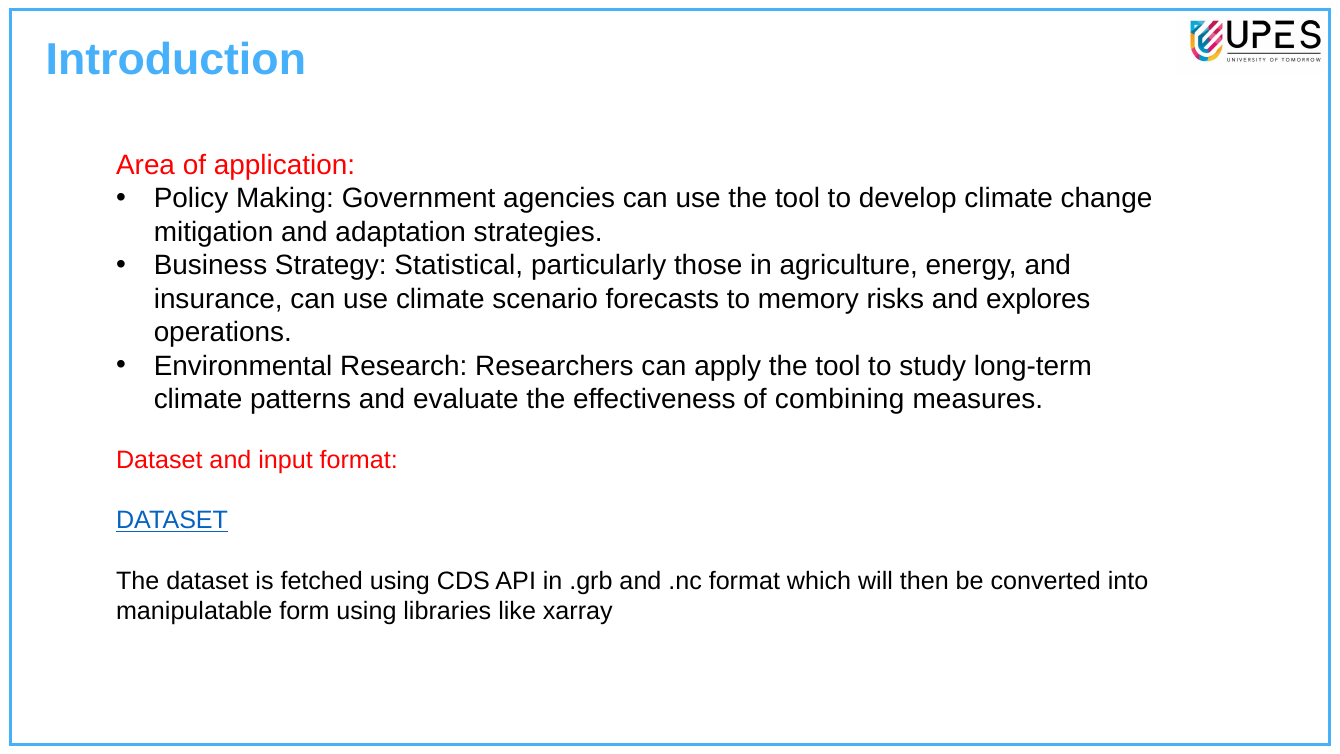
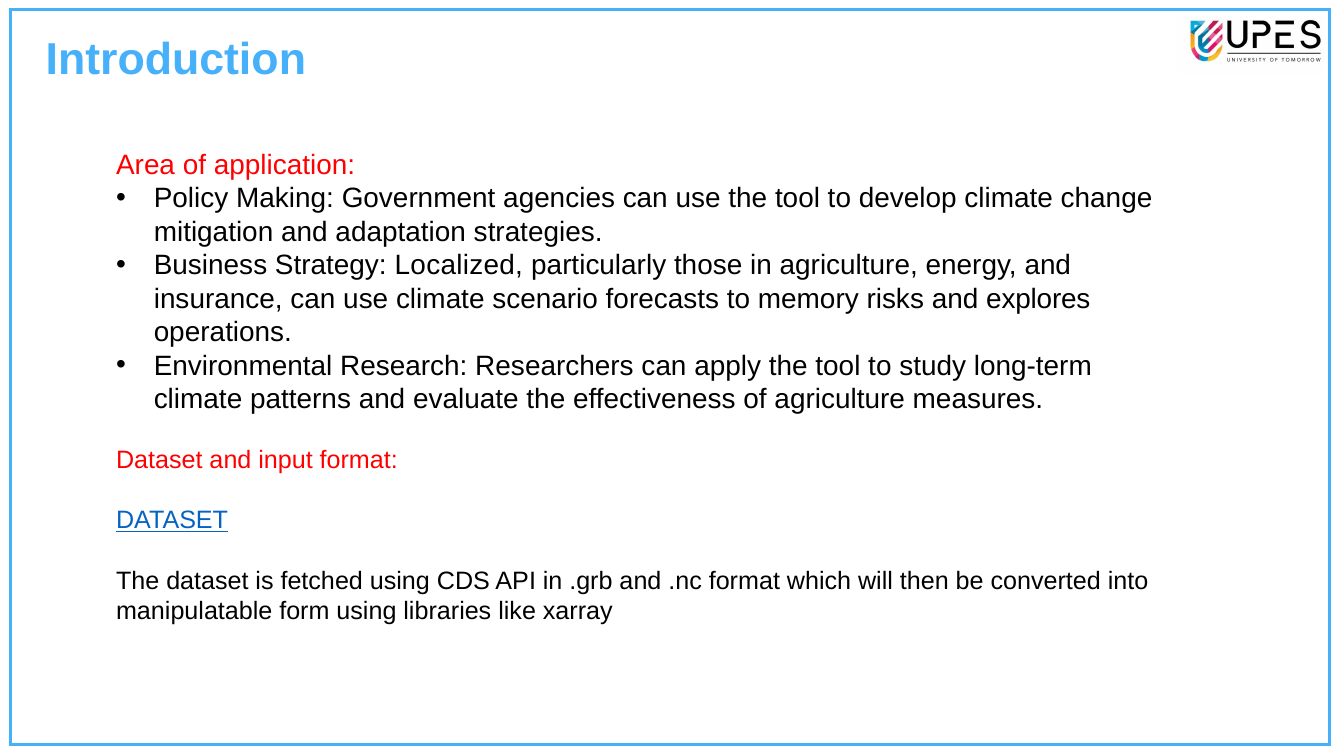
Statistical: Statistical -> Localized
of combining: combining -> agriculture
